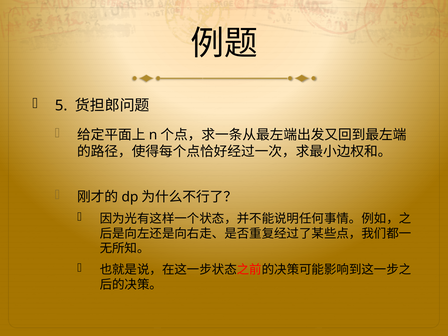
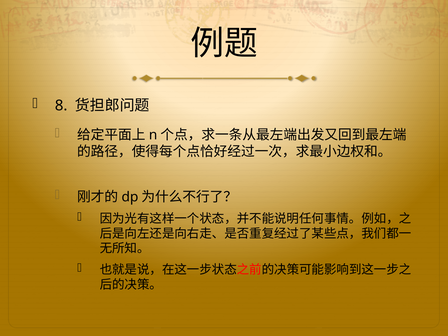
5: 5 -> 8
